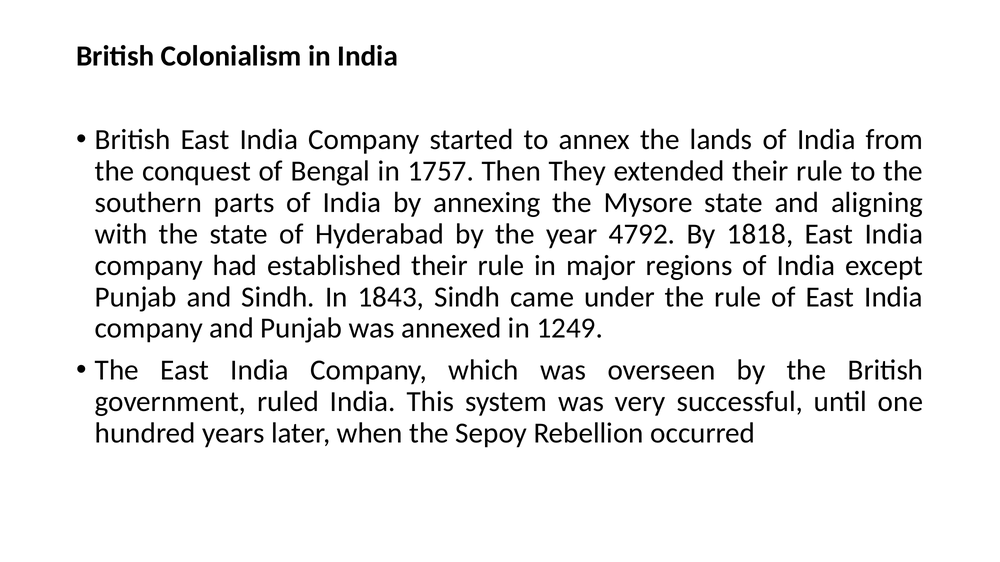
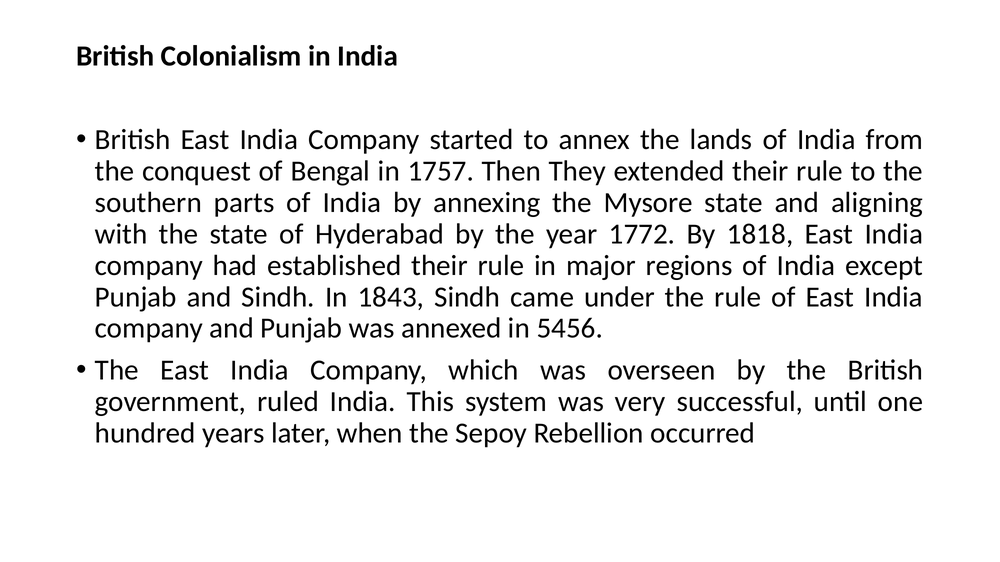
4792: 4792 -> 1772
1249: 1249 -> 5456
